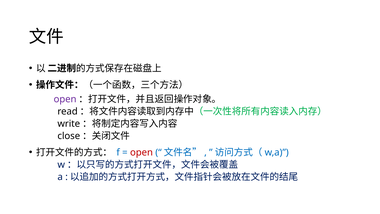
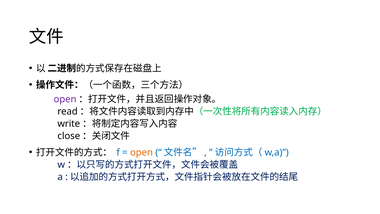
open at (141, 152) colour: red -> orange
